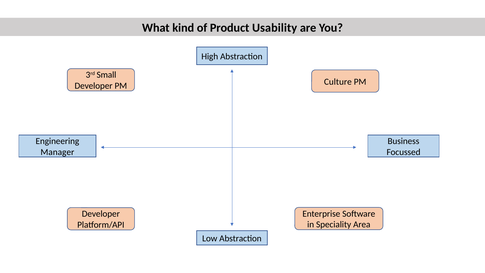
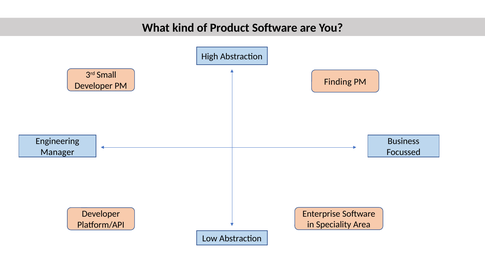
Product Usability: Usability -> Software
Culture: Culture -> Finding
